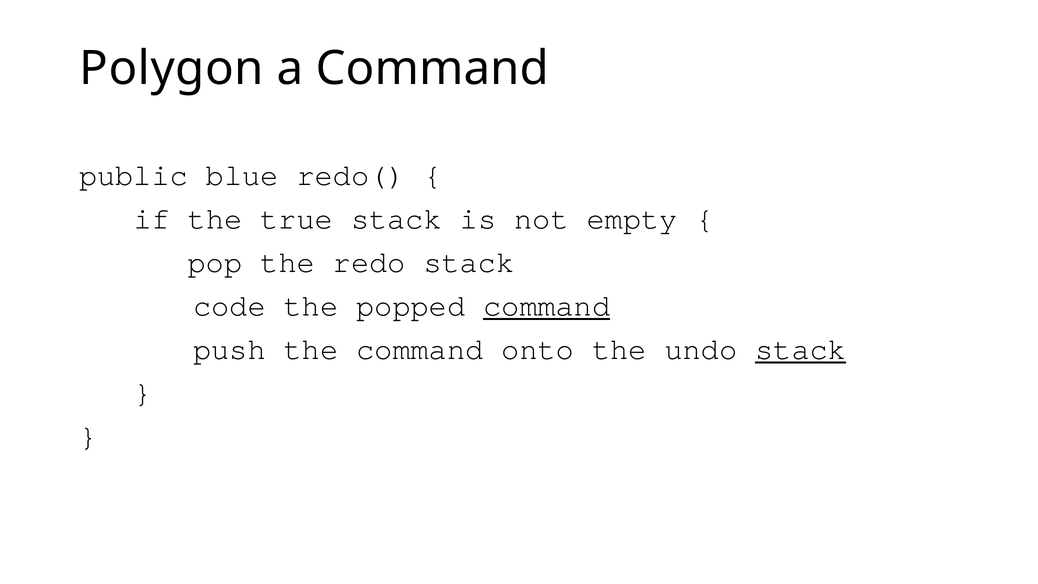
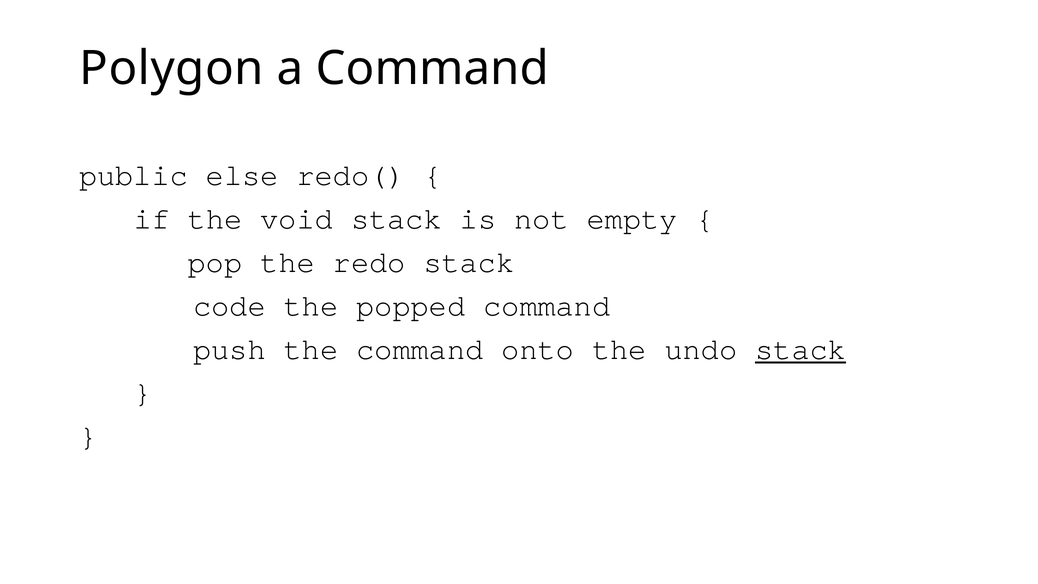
blue: blue -> else
true: true -> void
command at (547, 306) underline: present -> none
